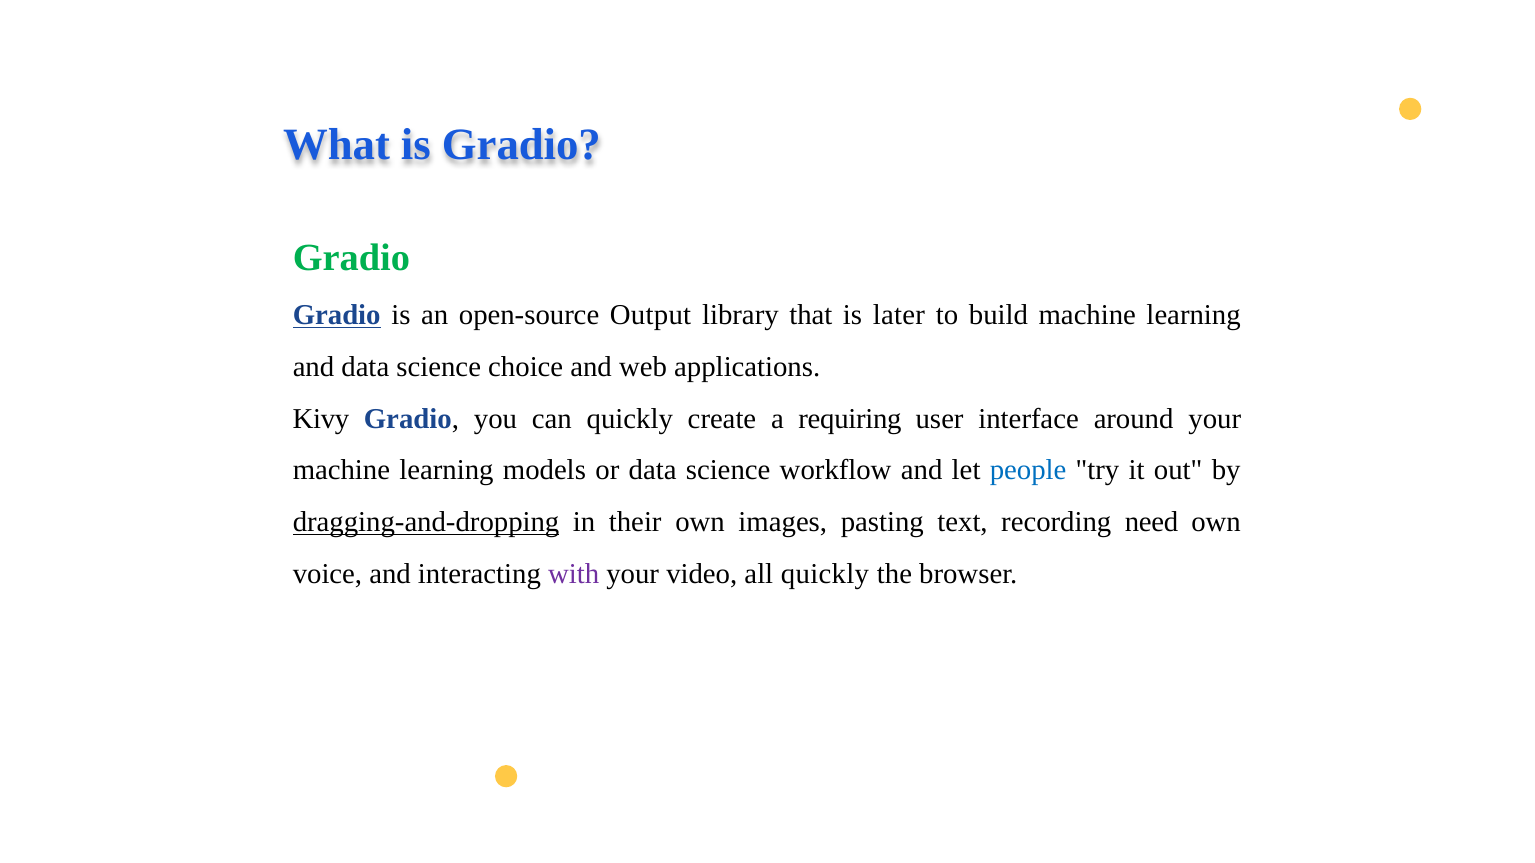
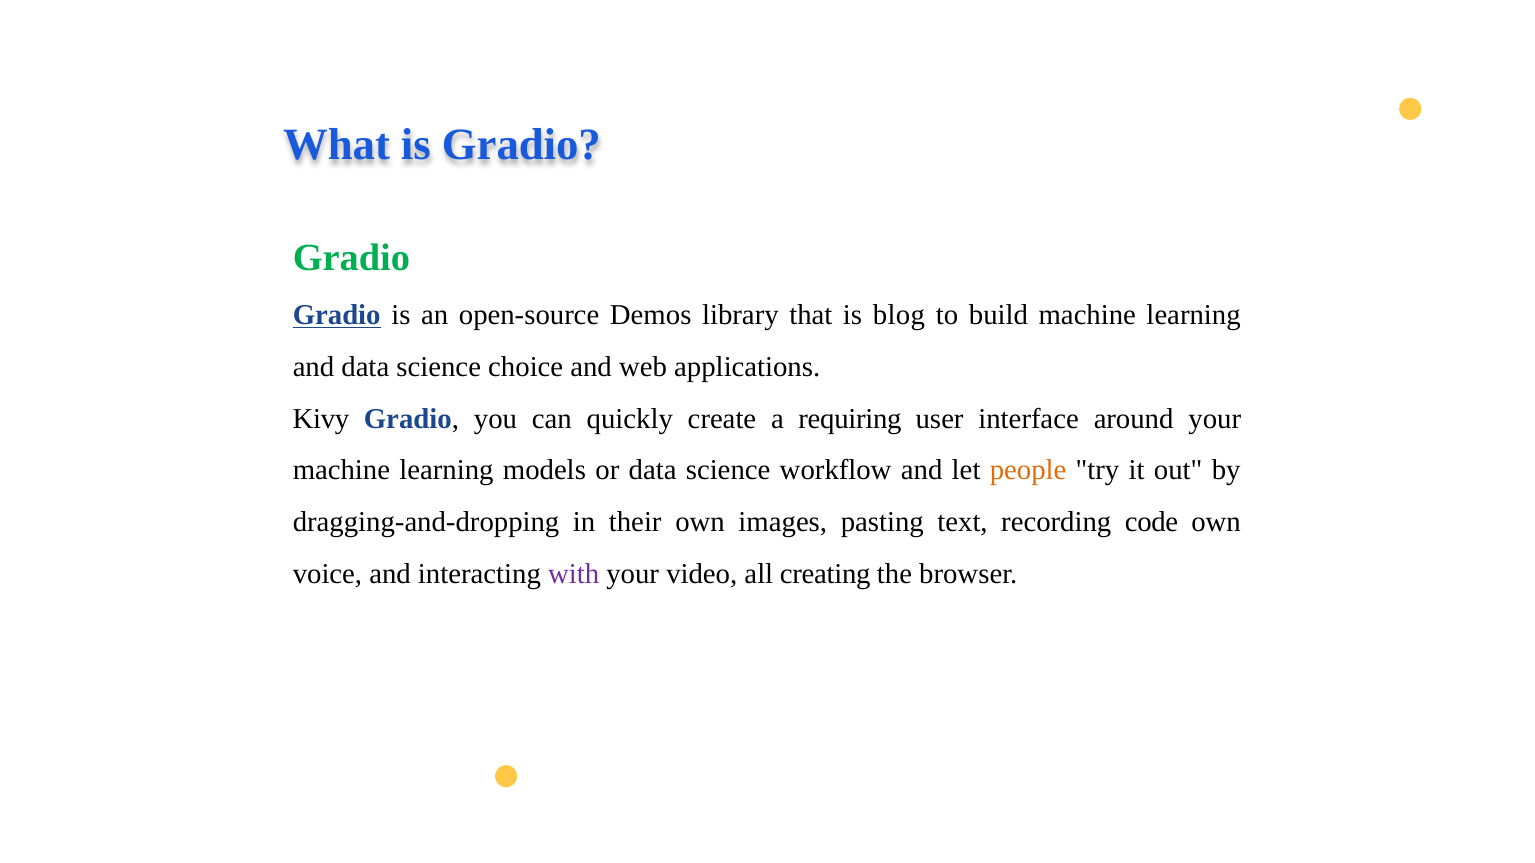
Output: Output -> Demos
later: later -> blog
people colour: blue -> orange
dragging-and-dropping underline: present -> none
need: need -> code
all quickly: quickly -> creating
